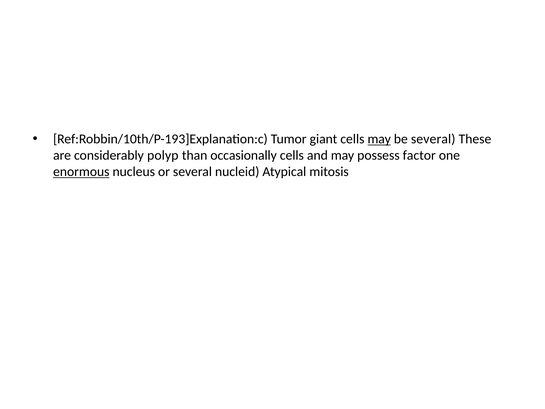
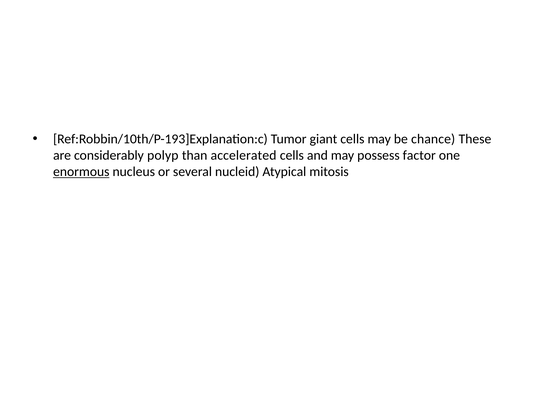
may at (379, 139) underline: present -> none
be several: several -> chance
occasionally: occasionally -> accelerated
